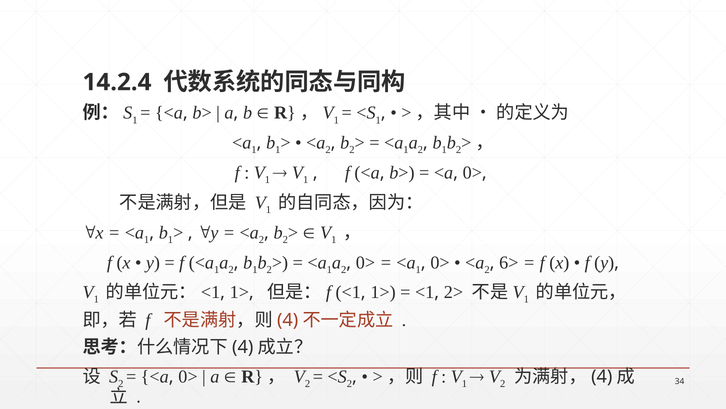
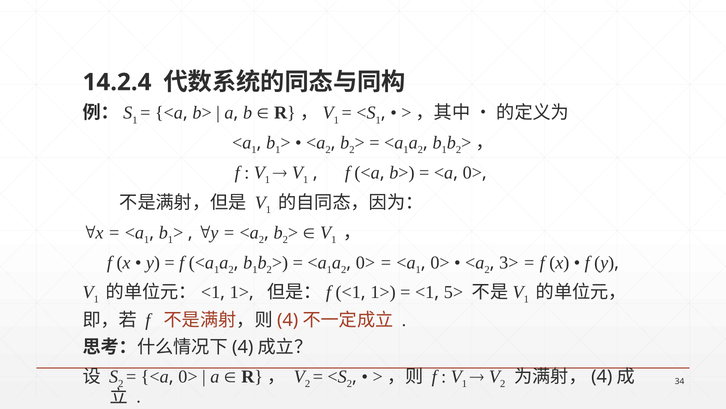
6>: 6> -> 3>
2>: 2> -> 5>
